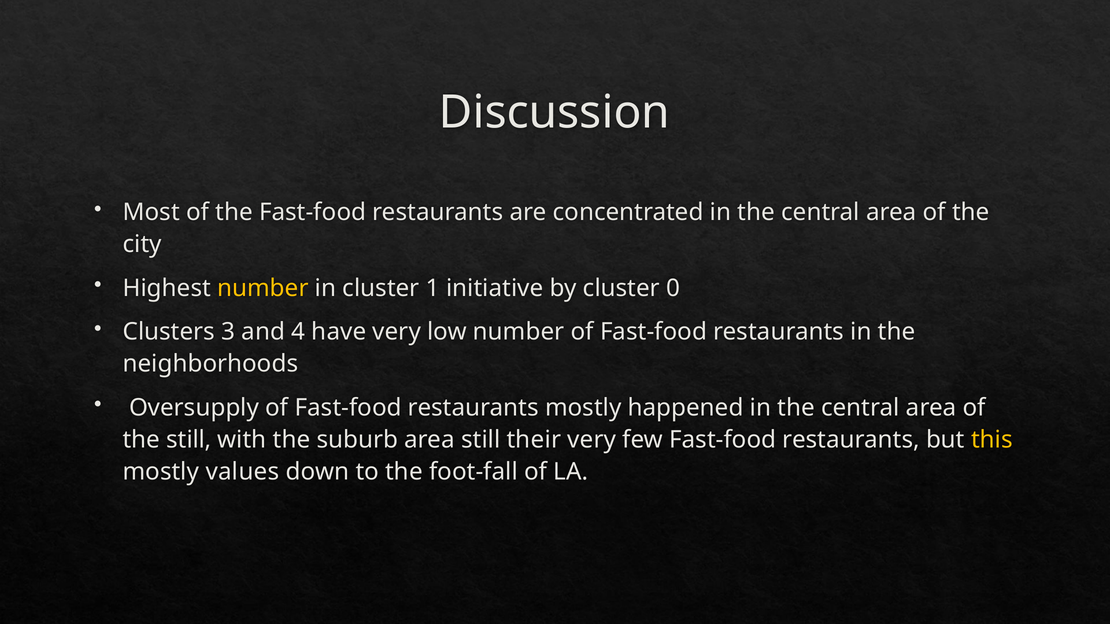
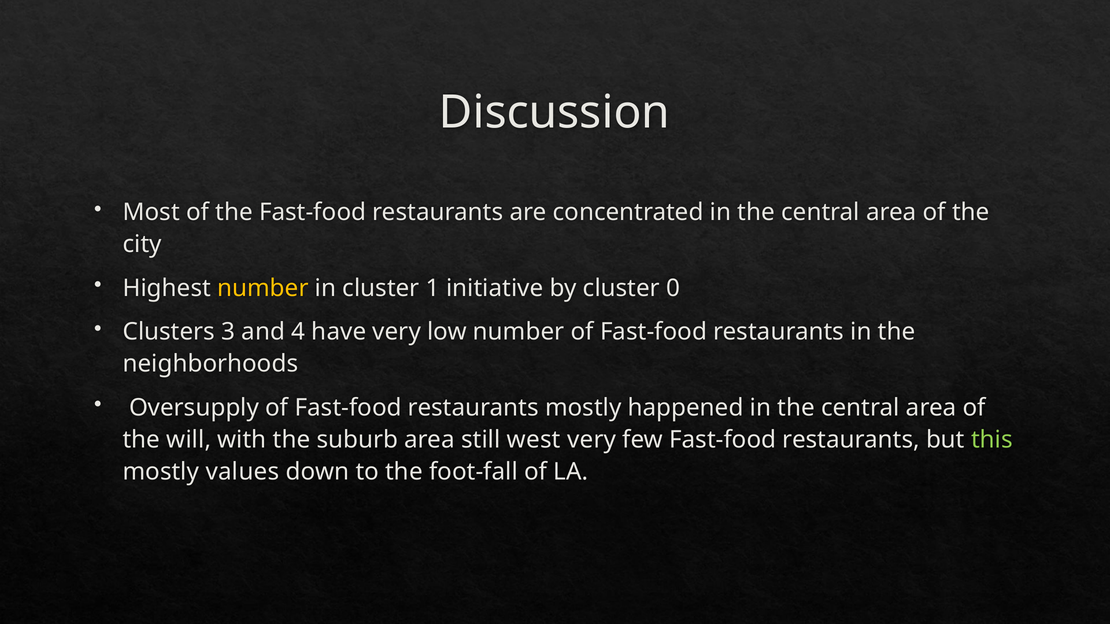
the still: still -> will
their: their -> west
this colour: yellow -> light green
